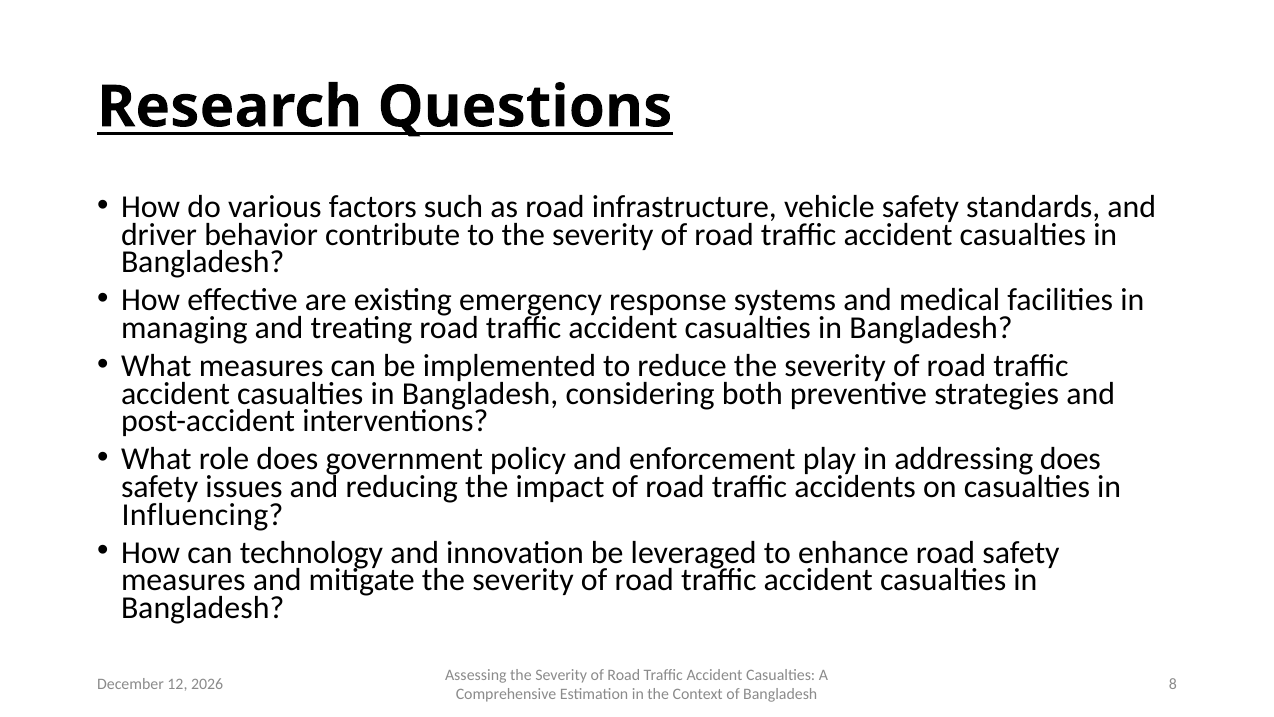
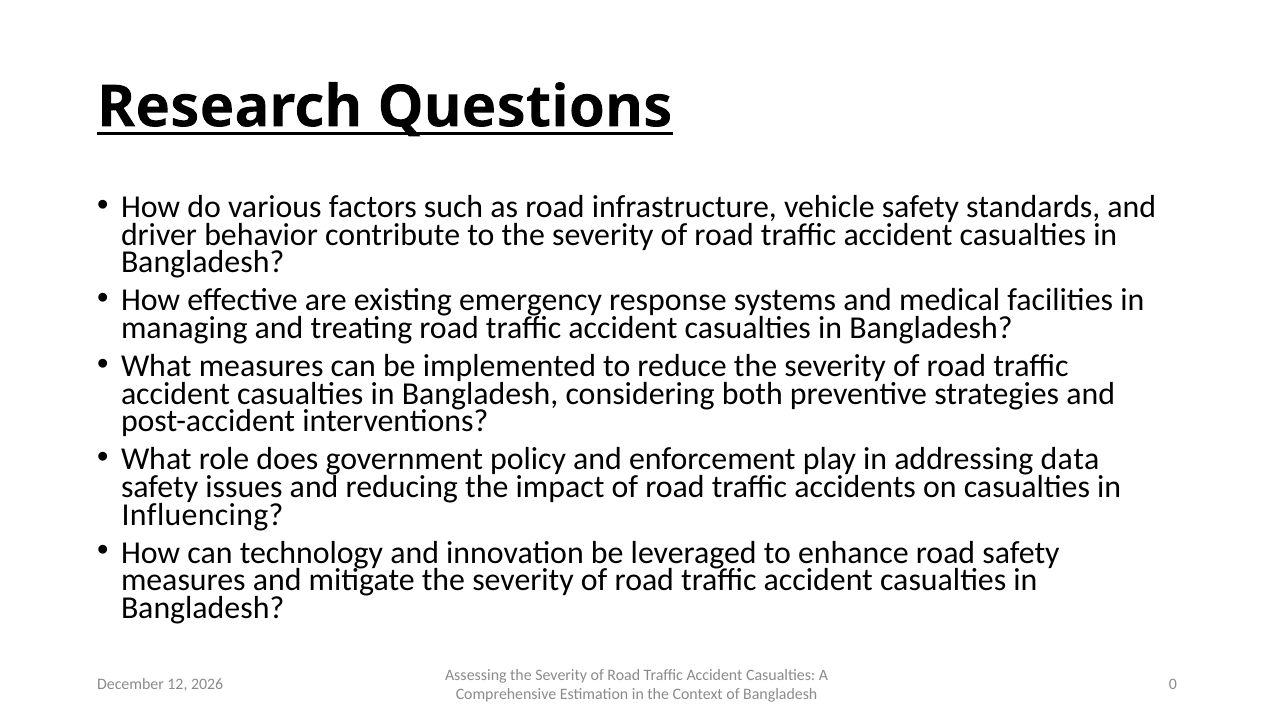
addressing does: does -> data
8: 8 -> 0
